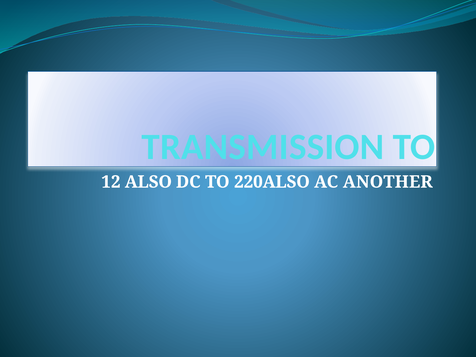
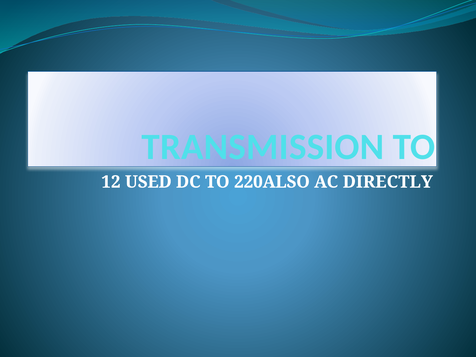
ALSO: ALSO -> USED
ANOTHER: ANOTHER -> DIRECTLY
